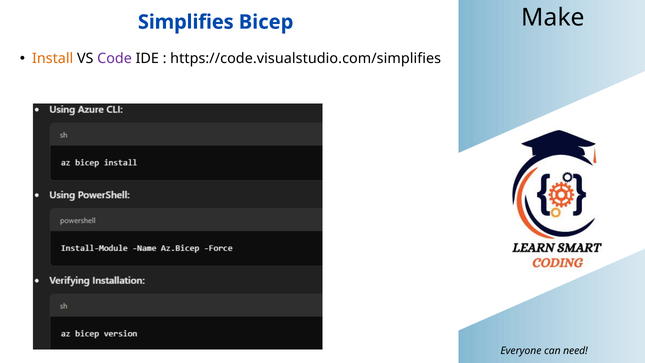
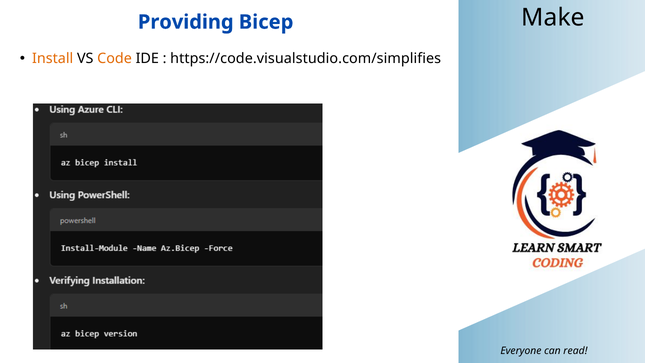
Simplifies: Simplifies -> Providing
Code colour: purple -> orange
need: need -> read
